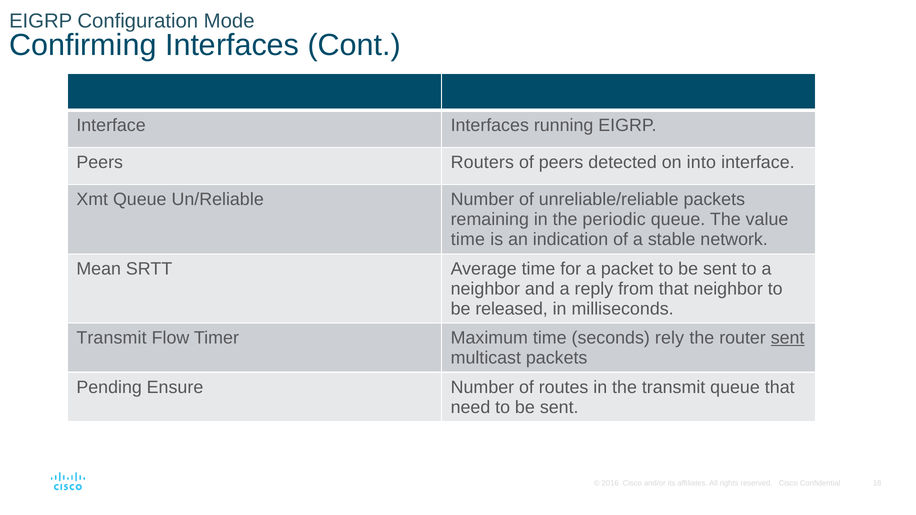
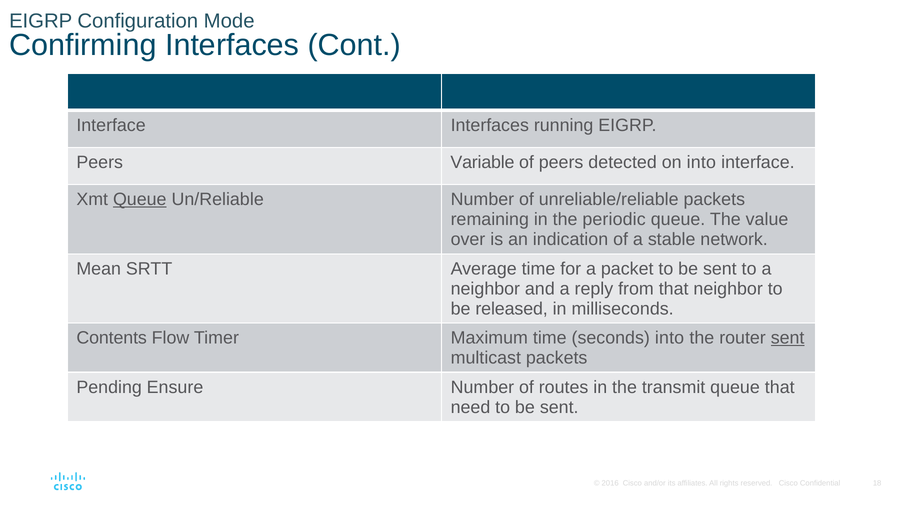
Routers: Routers -> Variable
Queue at (140, 200) underline: none -> present
time at (468, 240): time -> over
Transmit at (112, 338): Transmit -> Contents
seconds rely: rely -> into
